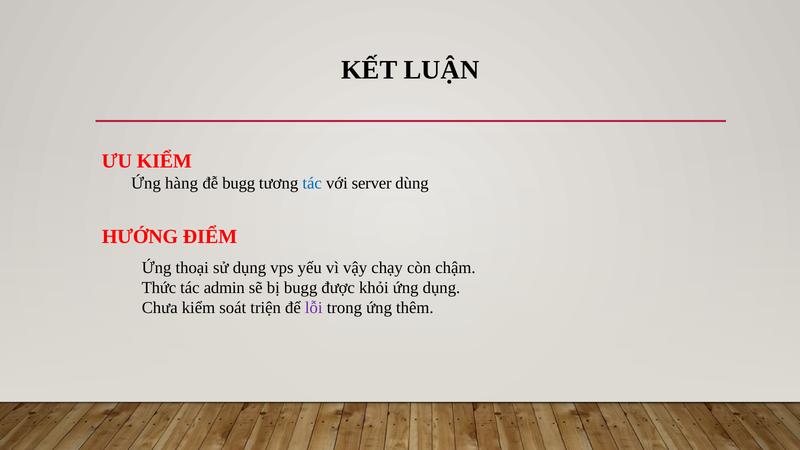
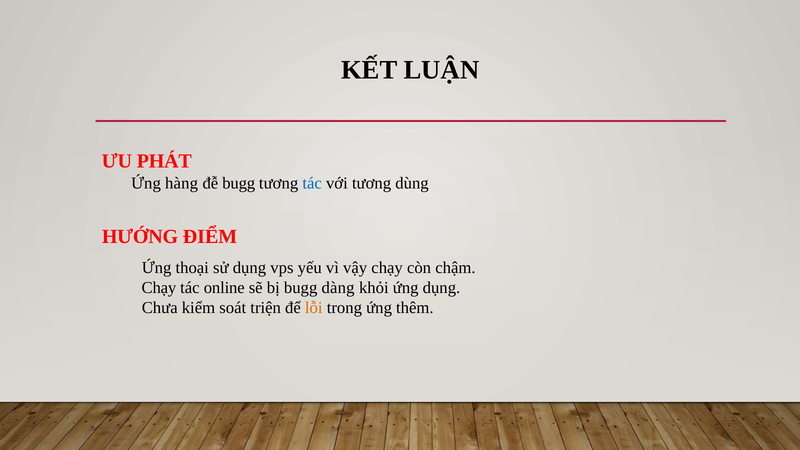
ƯU KIỂM: KIỂM -> PHÁT
với server: server -> tương
Thức at (159, 288): Thức -> Chạy
admin: admin -> online
được: được -> dàng
lỗi colour: purple -> orange
